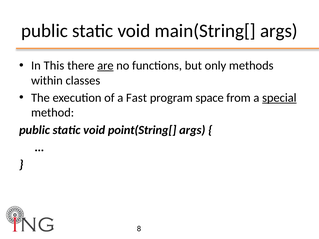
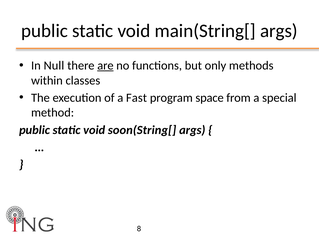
This: This -> Null
special underline: present -> none
point(String[: point(String[ -> soon(String[
